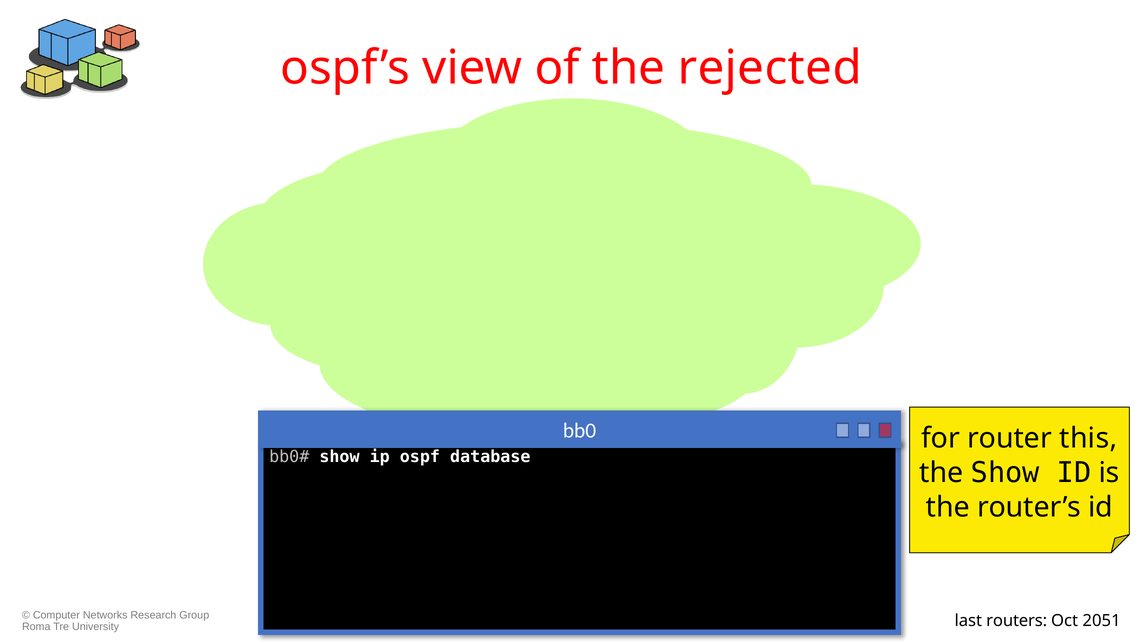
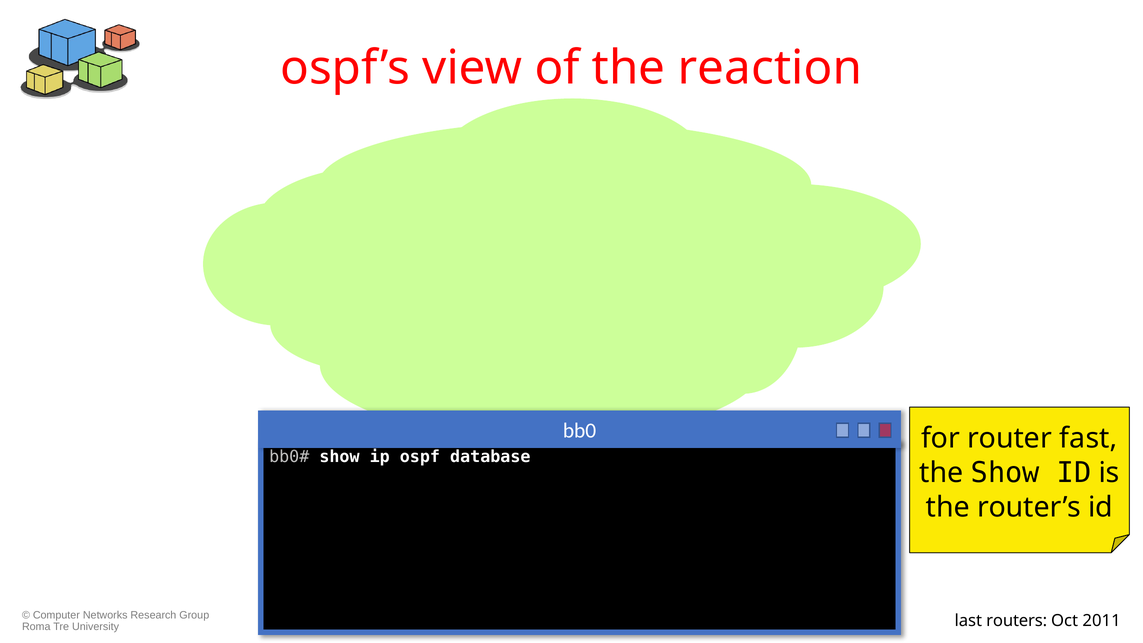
rejected: rejected -> reaction
this: this -> fast
2051: 2051 -> 2011
